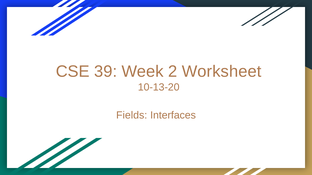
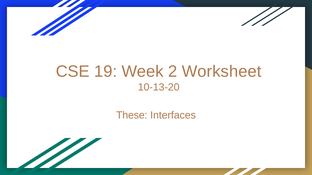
39: 39 -> 19
Fields: Fields -> These
